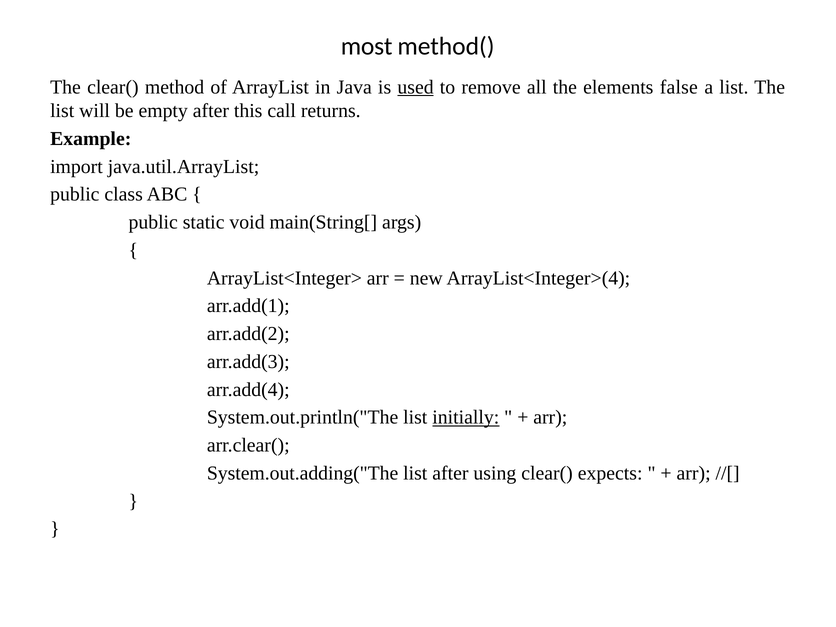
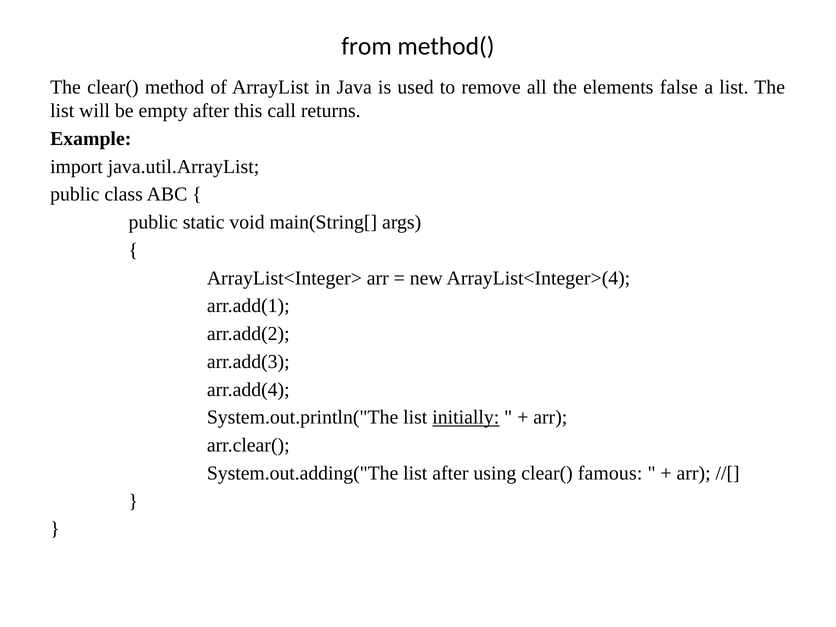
most: most -> from
used underline: present -> none
expects: expects -> famous
